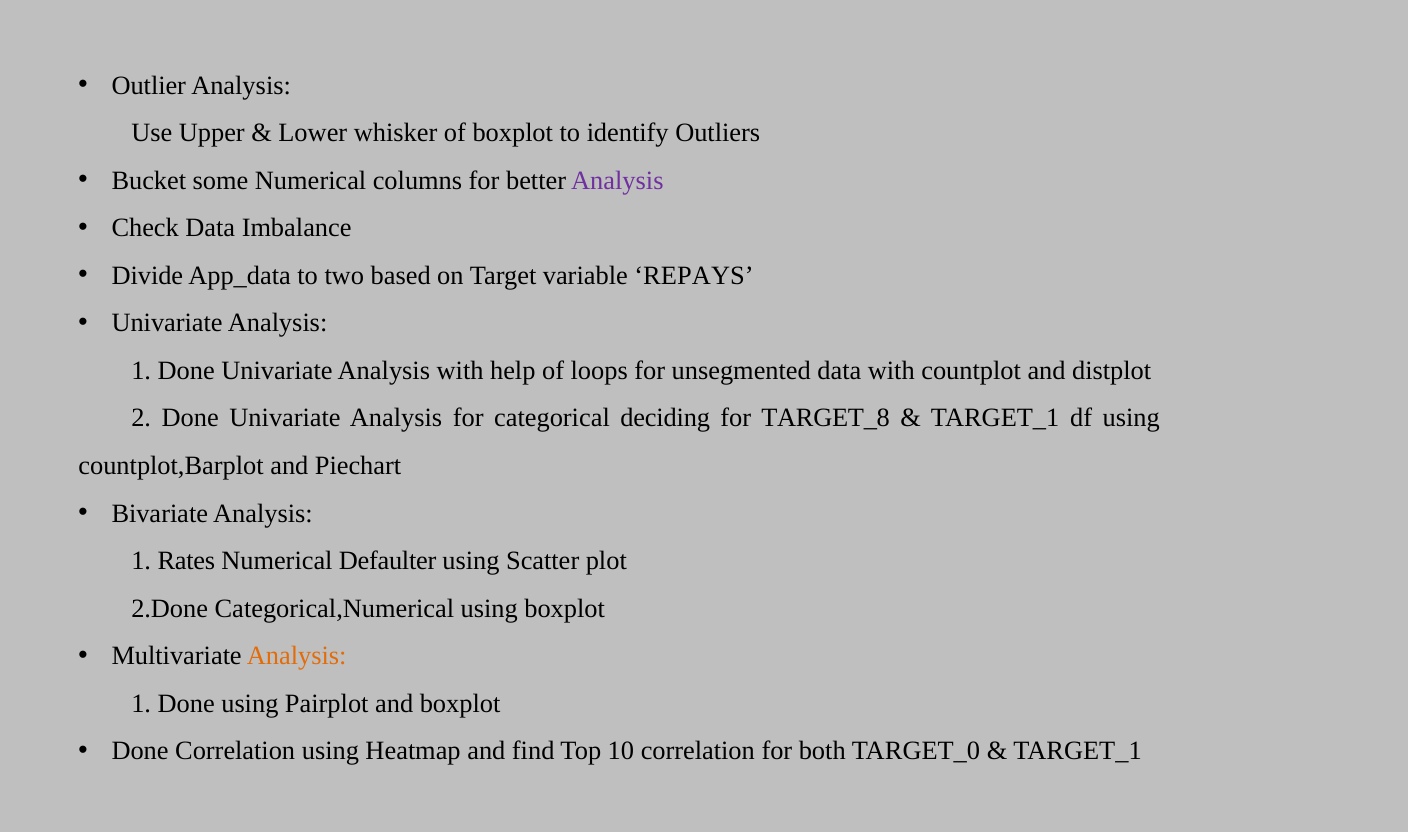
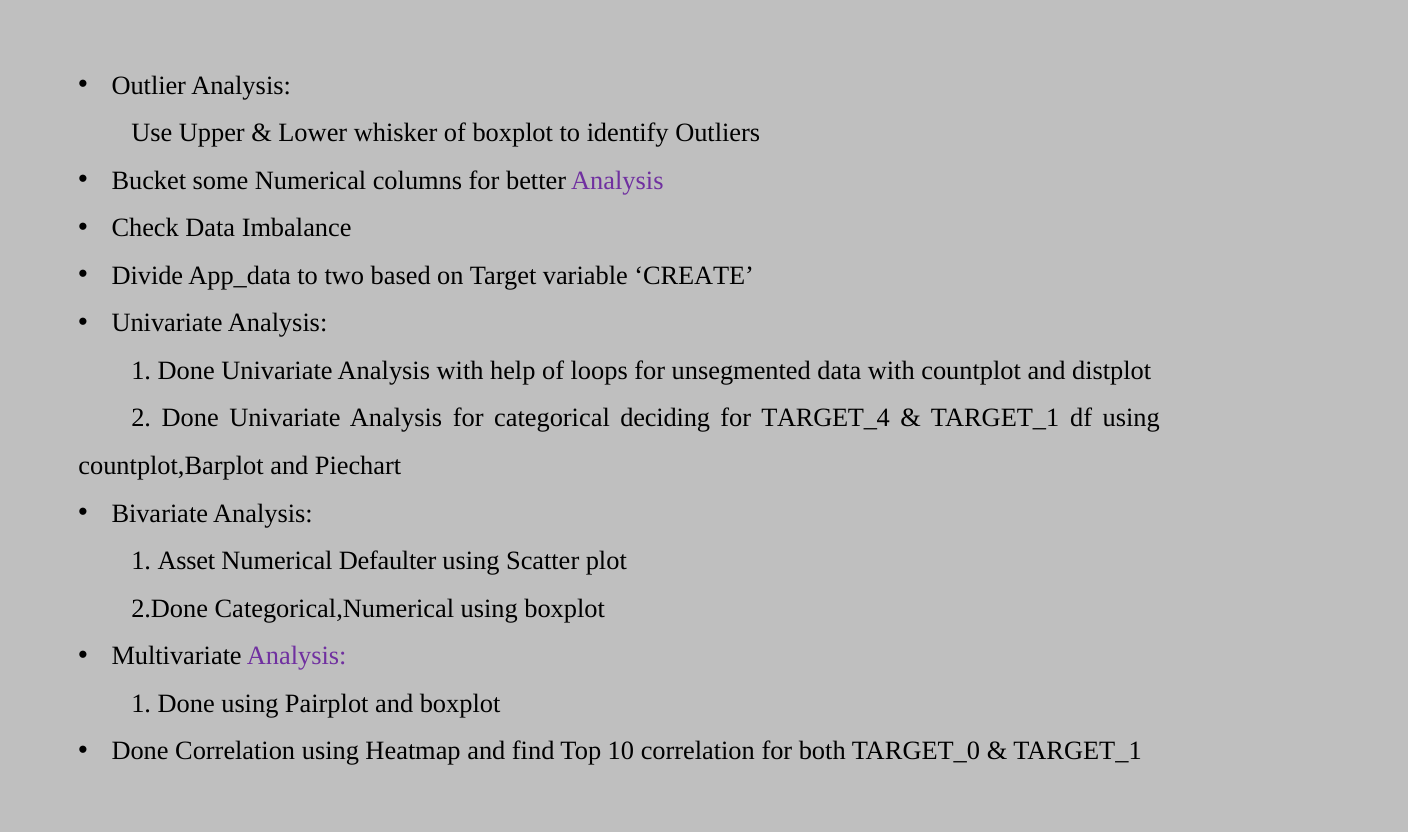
REPAYS: REPAYS -> CREATE
TARGET_8: TARGET_8 -> TARGET_4
Rates: Rates -> Asset
Analysis at (297, 656) colour: orange -> purple
